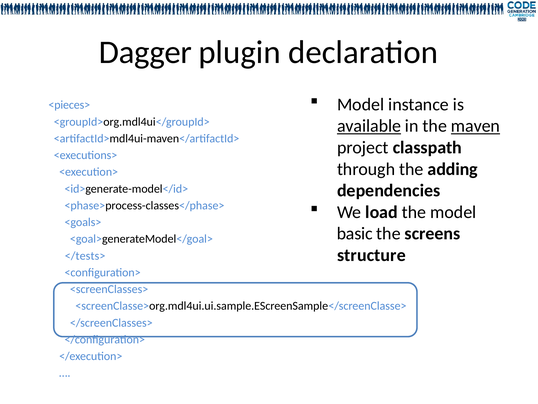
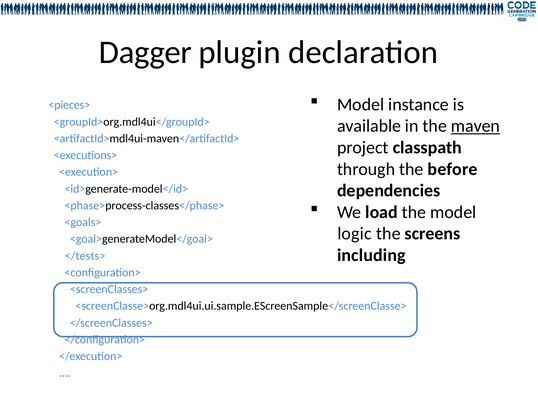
available underline: present -> none
adding: adding -> before
basic: basic -> logic
structure: structure -> including
